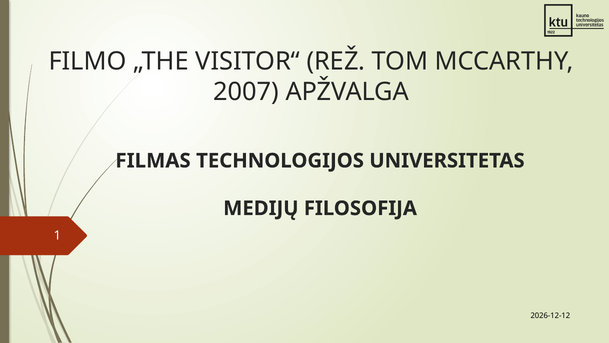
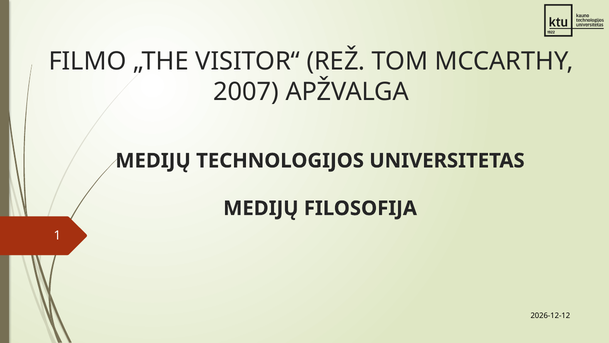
FILMAS at (153, 161): FILMAS -> MEDIJŲ
